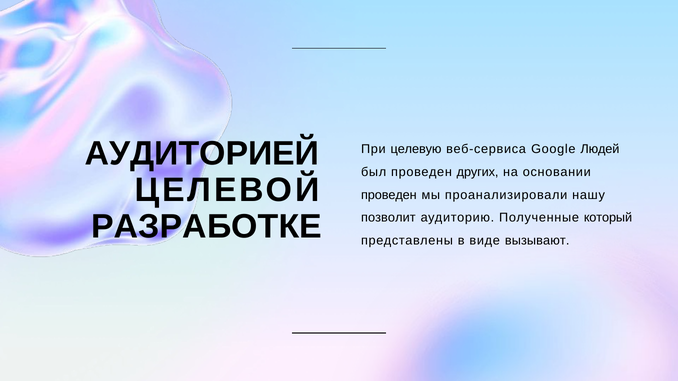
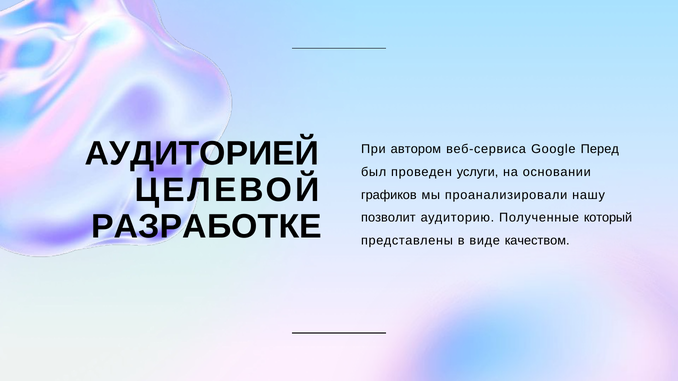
целевую: целевую -> автором
Людей: Людей -> Перед
других: других -> услуги
проведен at (389, 195): проведен -> графиков
вызывают: вызывают -> качеством
